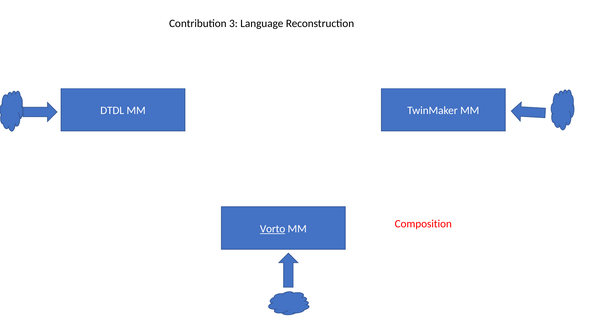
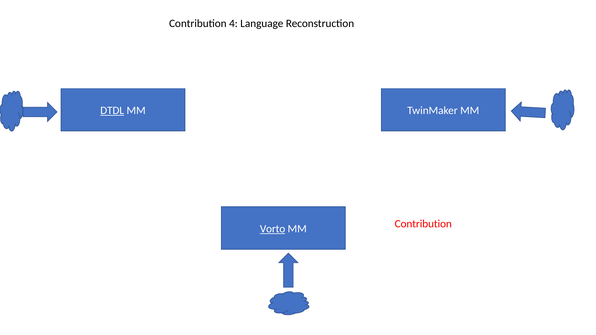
3: 3 -> 4
DTDL underline: none -> present
Composition at (423, 224): Composition -> Contribution
